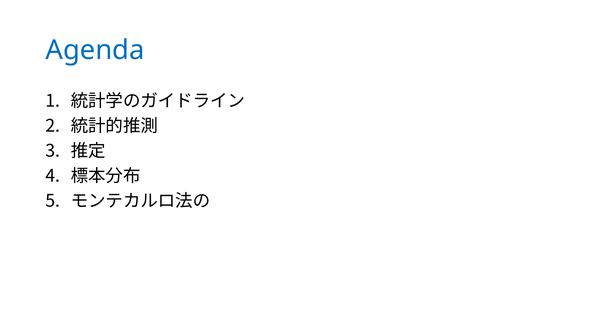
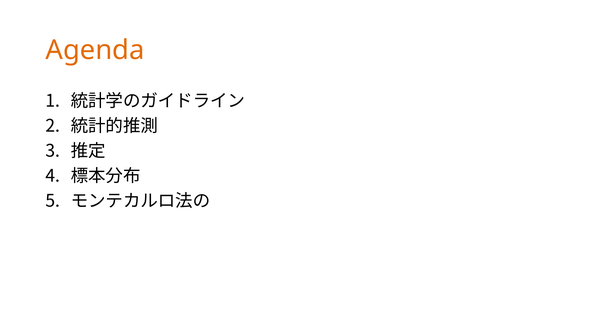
Agenda colour: blue -> orange
